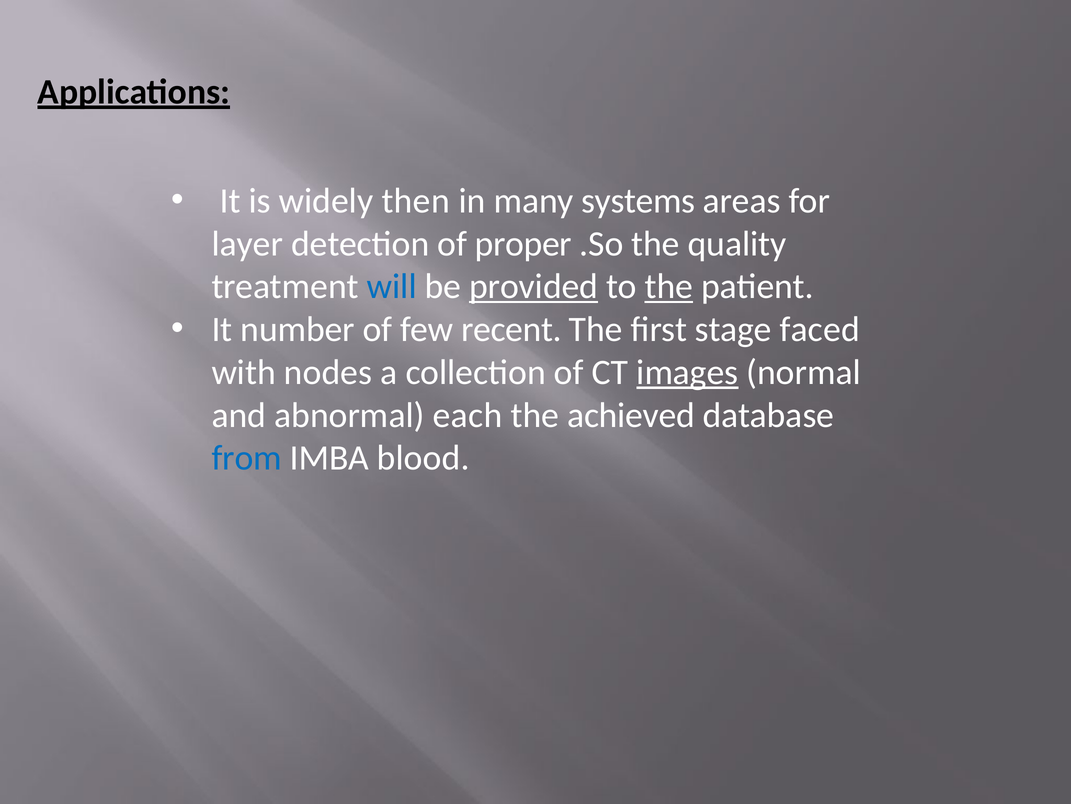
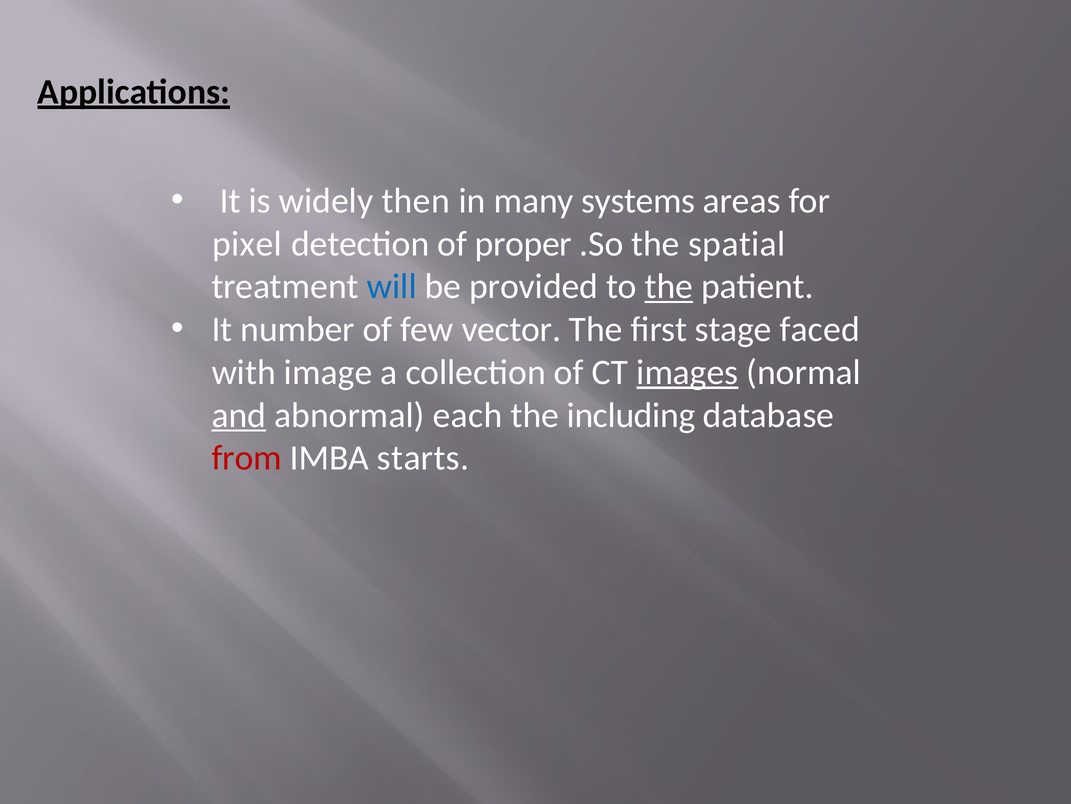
layer: layer -> pixel
quality: quality -> spatial
provided underline: present -> none
recent: recent -> vector
nodes: nodes -> image
and underline: none -> present
achieved: achieved -> including
from colour: blue -> red
blood: blood -> starts
